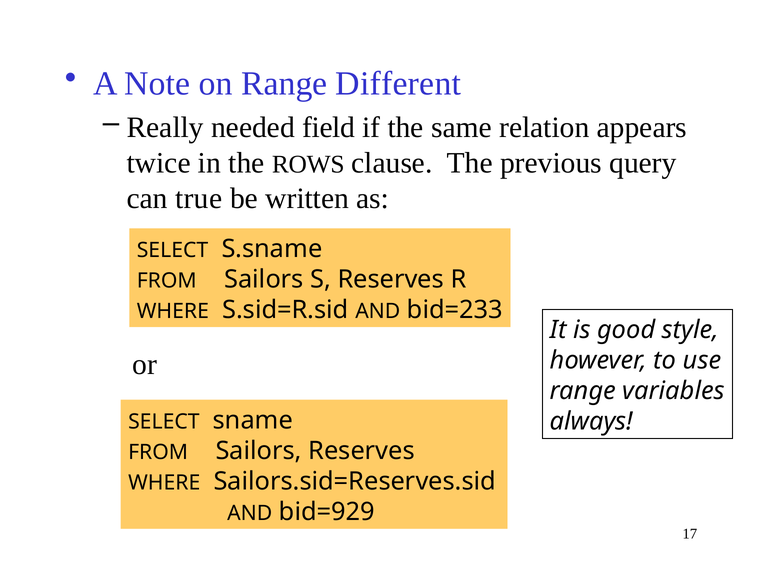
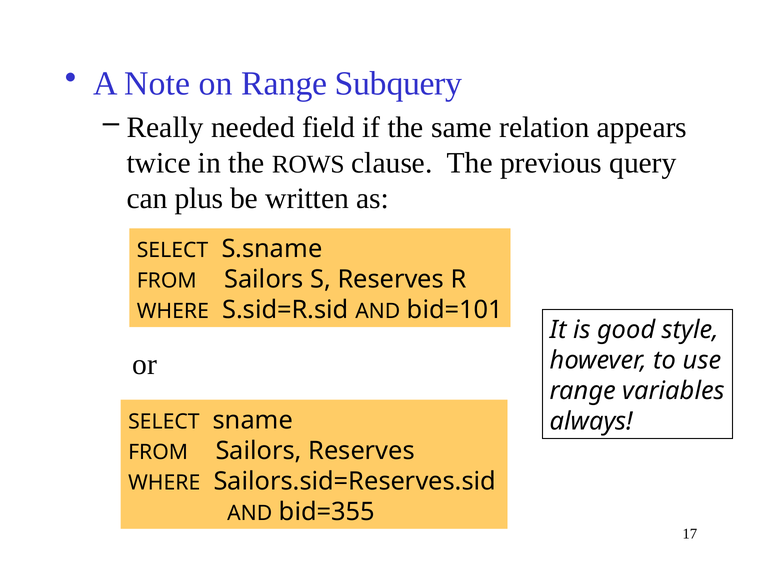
Different: Different -> Subquery
true: true -> plus
bid=233: bid=233 -> bid=101
bid=929: bid=929 -> bid=355
